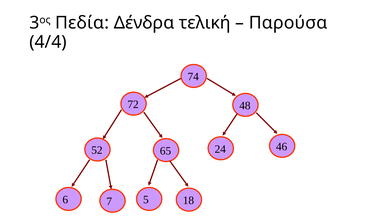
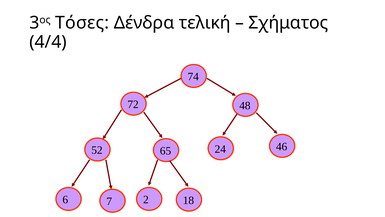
Πεδία: Πεδία -> Τόσες
Παρούσα: Παρούσα -> Σχήματος
5: 5 -> 2
